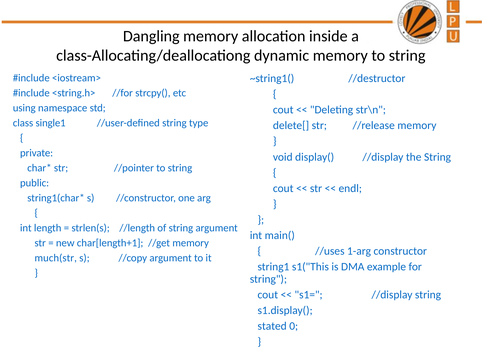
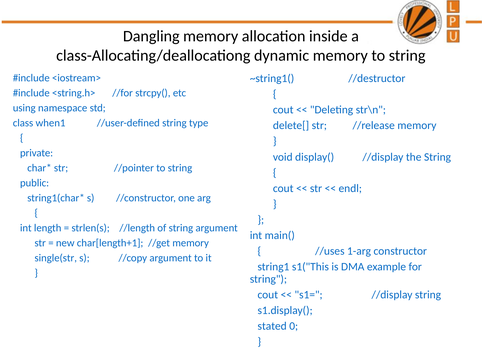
single1: single1 -> when1
much(str: much(str -> single(str
